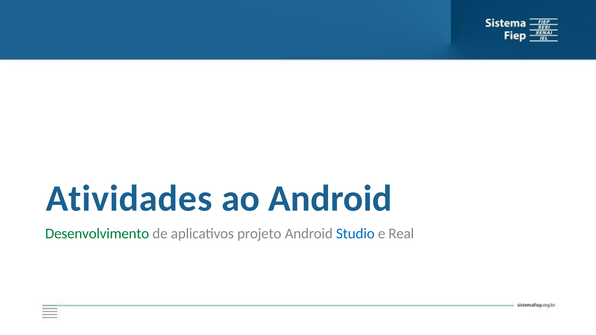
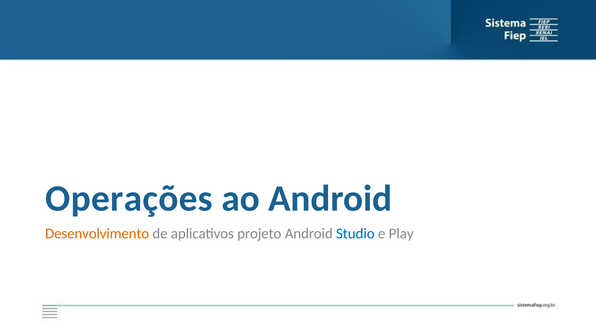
Atividades: Atividades -> Operações
Desenvolvimento colour: green -> orange
Real: Real -> Play
